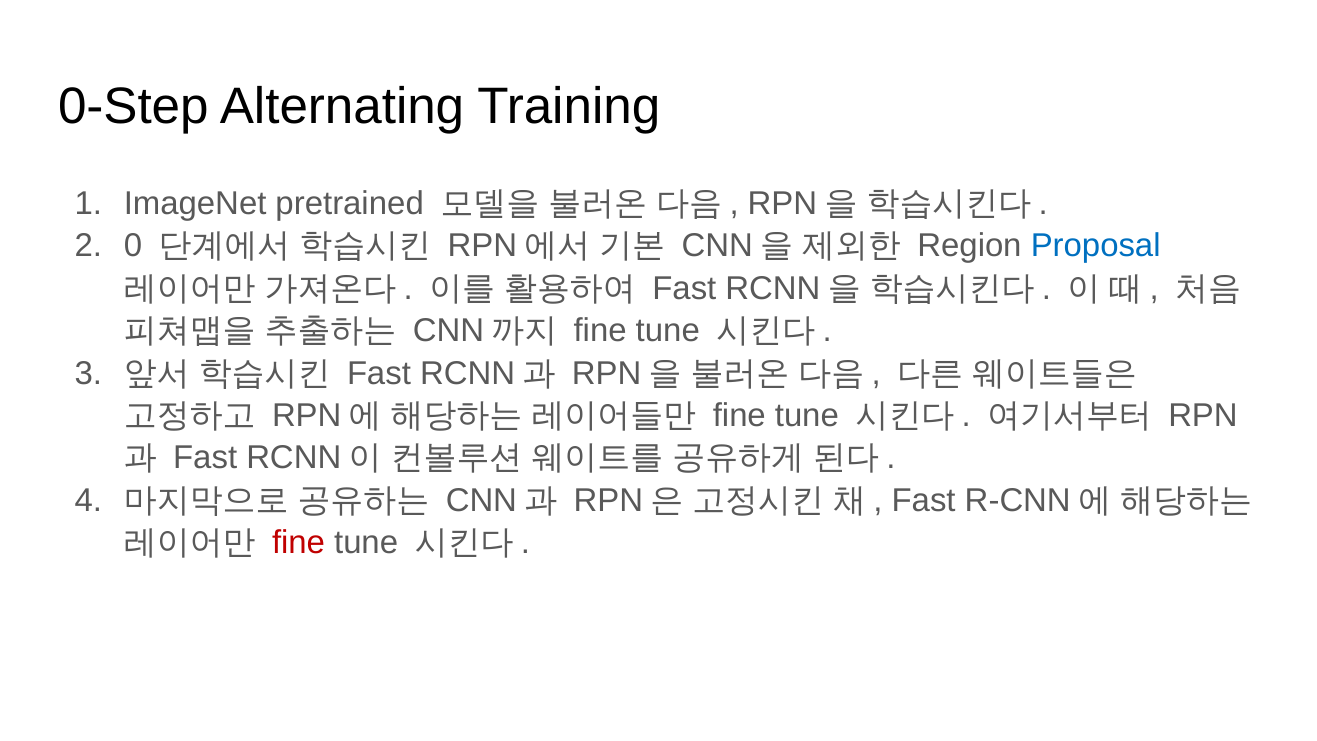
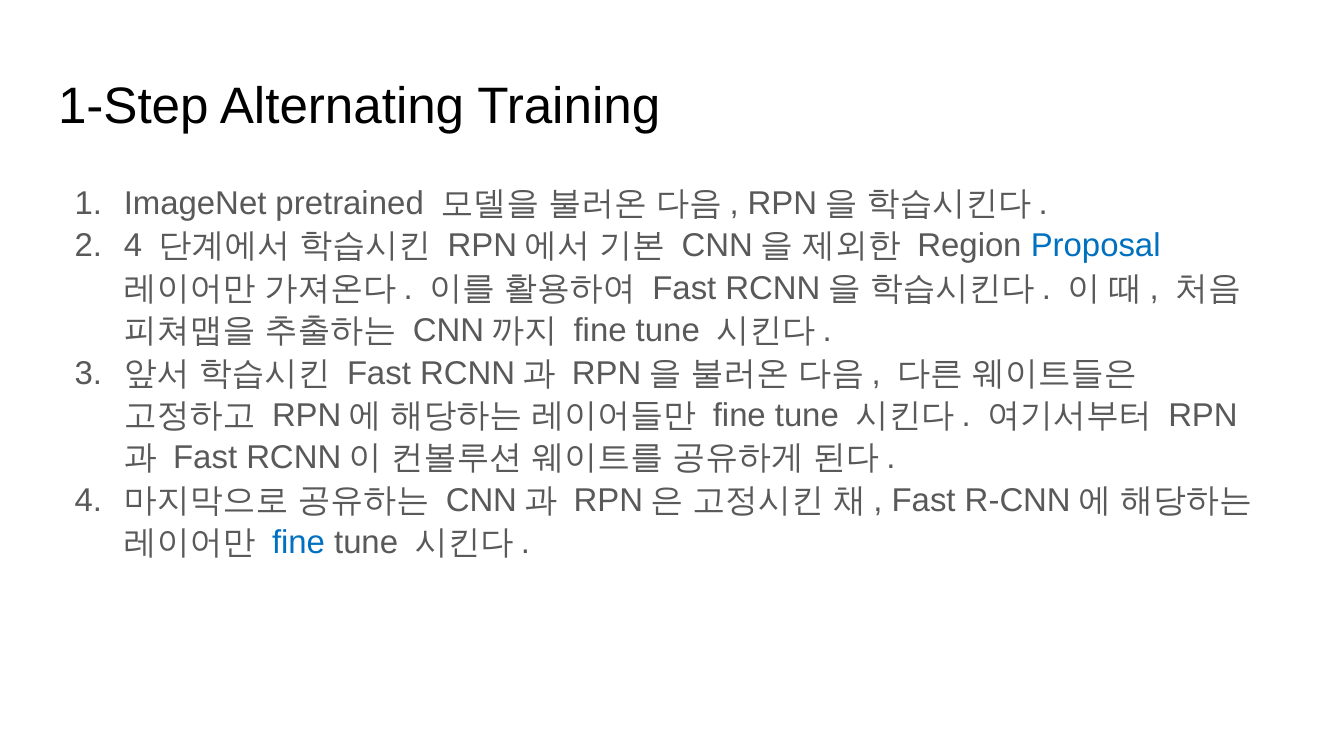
0-Step: 0-Step -> 1-Step
0 at (133, 246): 0 -> 4
fine at (299, 543) colour: red -> blue
